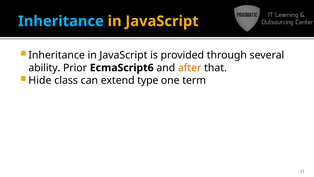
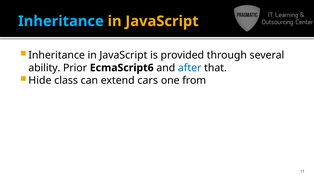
after colour: orange -> blue
type: type -> cars
term: term -> from
